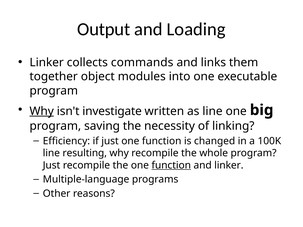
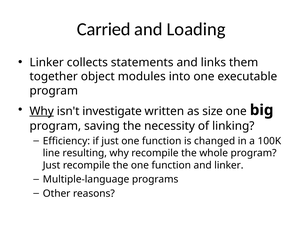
Output: Output -> Carried
commands: commands -> statements
as line: line -> size
function at (171, 165) underline: present -> none
